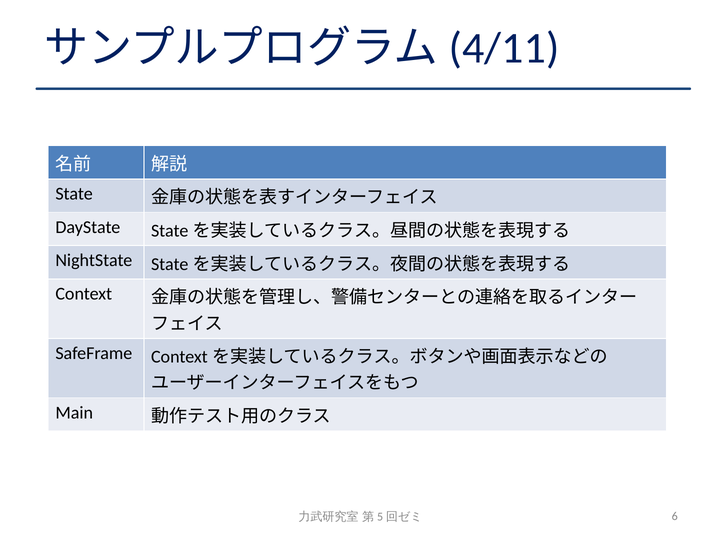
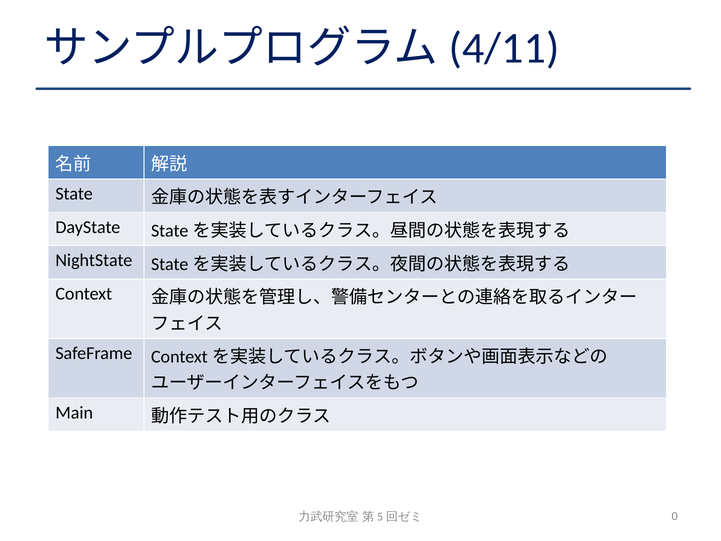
6: 6 -> 0
